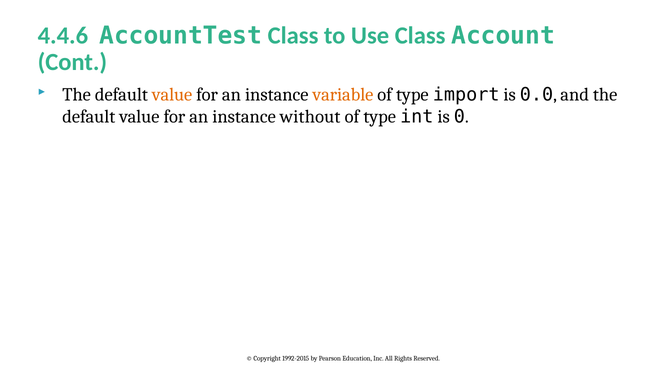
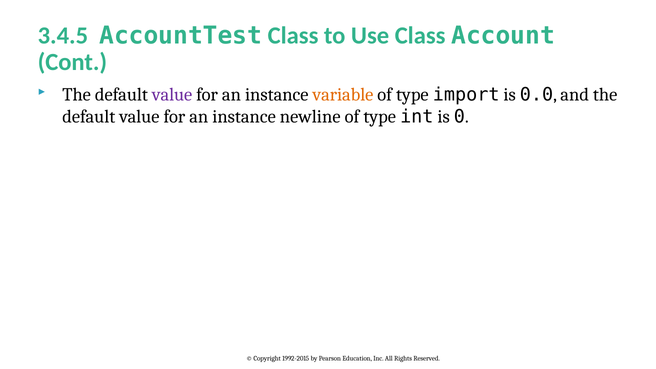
4.4.6: 4.4.6 -> 3.4.5
value at (172, 95) colour: orange -> purple
without: without -> newline
